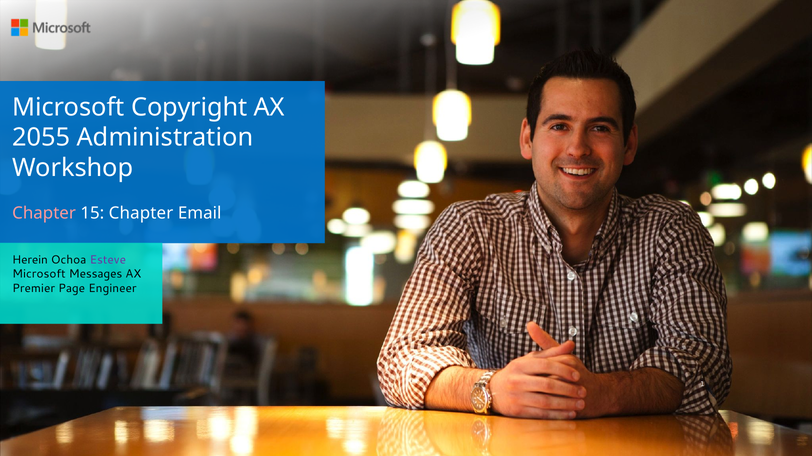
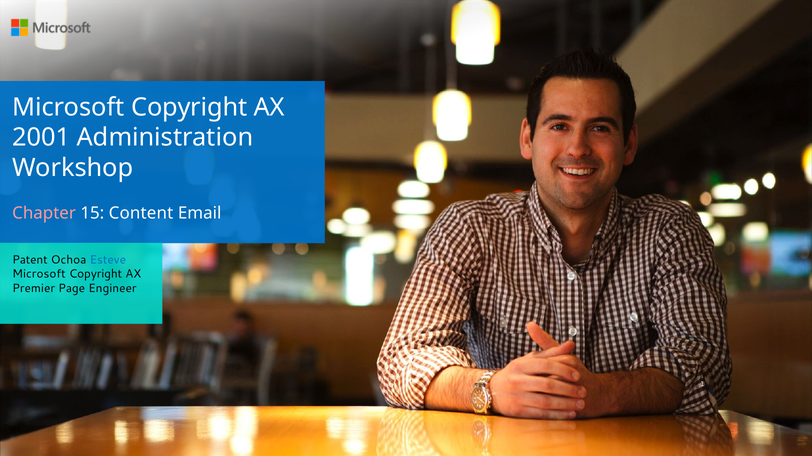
2055: 2055 -> 2001
15 Chapter: Chapter -> Content
Herein: Herein -> Patent
Esteve colour: purple -> blue
Messages at (96, 275): Messages -> Copyright
